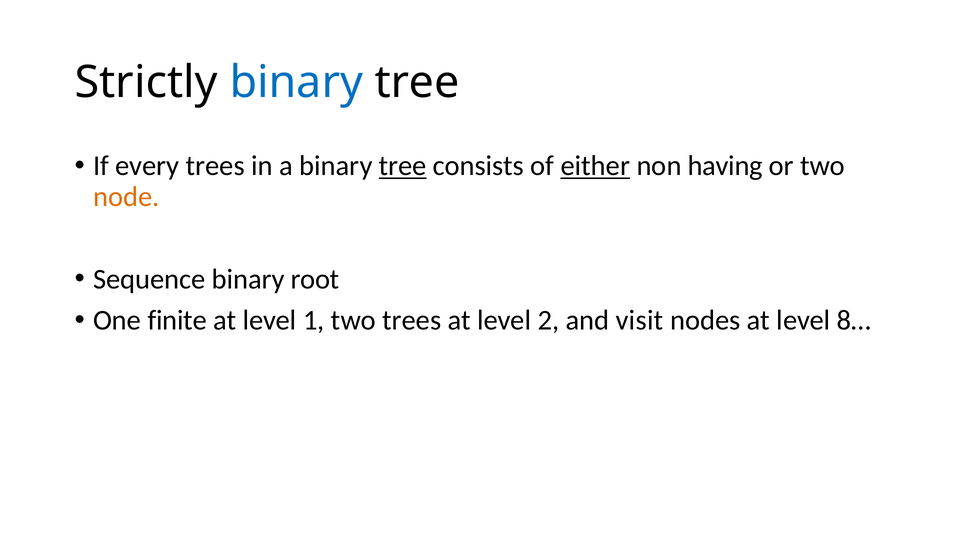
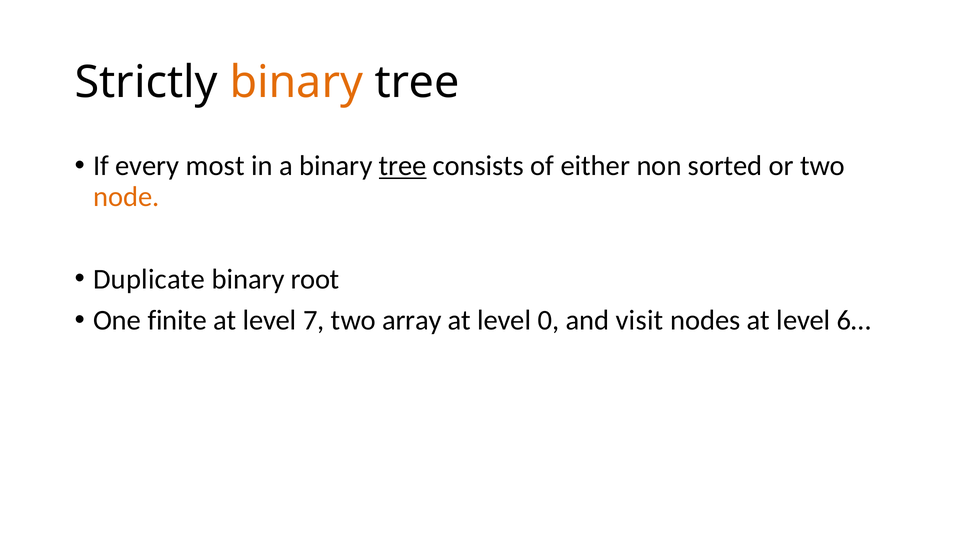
binary at (296, 82) colour: blue -> orange
every trees: trees -> most
either underline: present -> none
having: having -> sorted
Sequence: Sequence -> Duplicate
1: 1 -> 7
two trees: trees -> array
2: 2 -> 0
8…: 8… -> 6…
